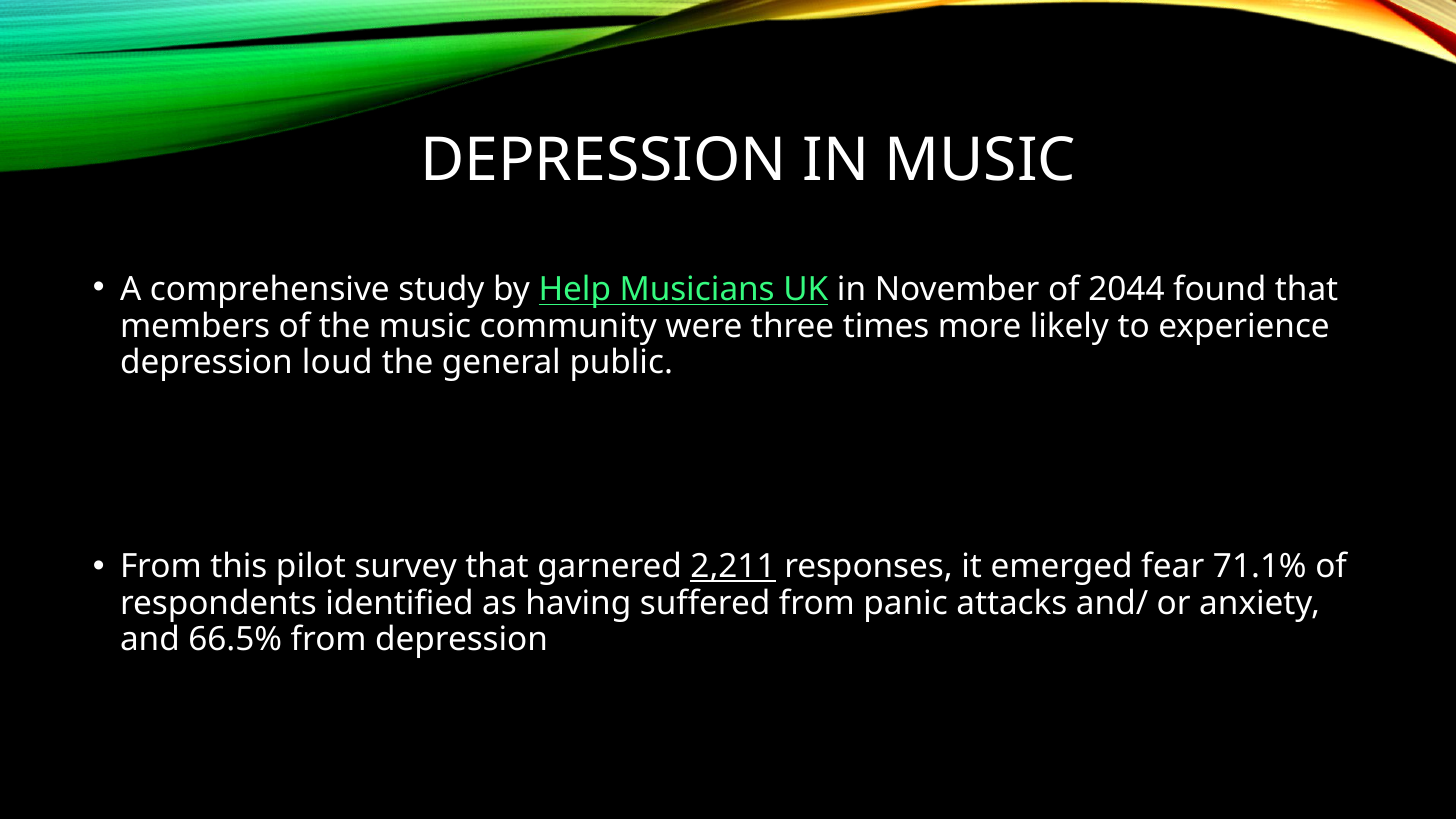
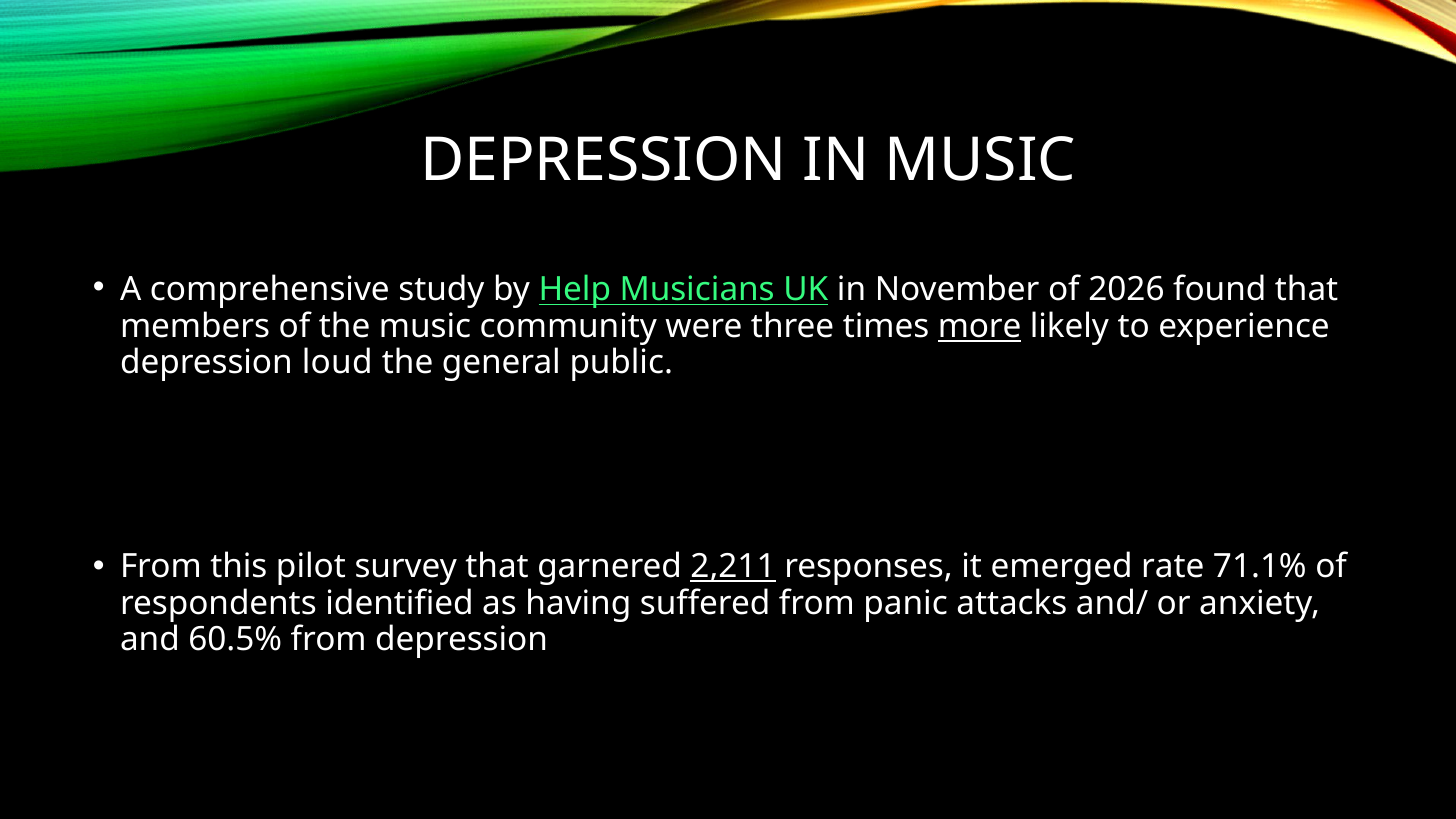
2044: 2044 -> 2026
more underline: none -> present
fear: fear -> rate
66.5%: 66.5% -> 60.5%
